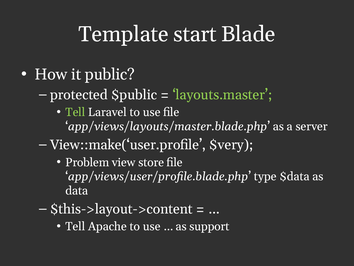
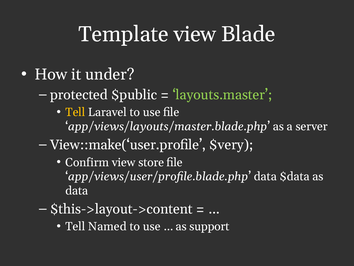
Template start: start -> view
public: public -> under
Tell at (75, 112) colour: light green -> yellow
Problem: Problem -> Confirm
app/views/user/profile.blade.php type: type -> data
Apache: Apache -> Named
